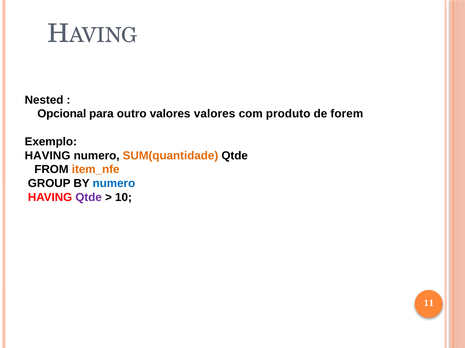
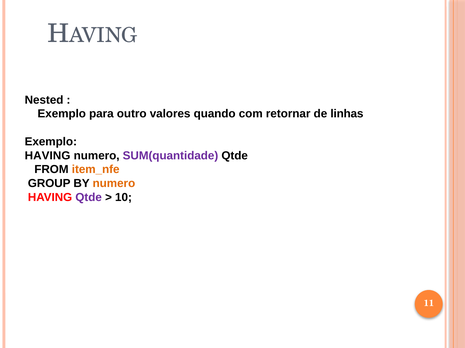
Opcional at (62, 114): Opcional -> Exemplo
valores valores: valores -> quando
produto: produto -> retornar
forem: forem -> linhas
SUM(quantidade colour: orange -> purple
numero at (114, 184) colour: blue -> orange
